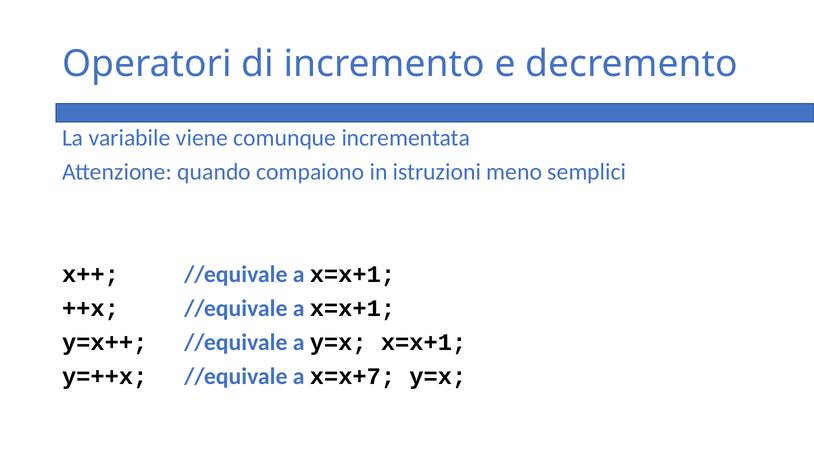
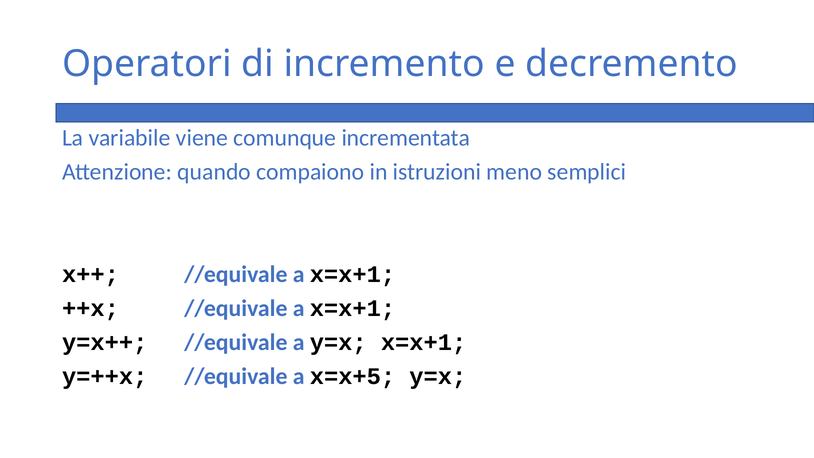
x=x+7: x=x+7 -> x=x+5
